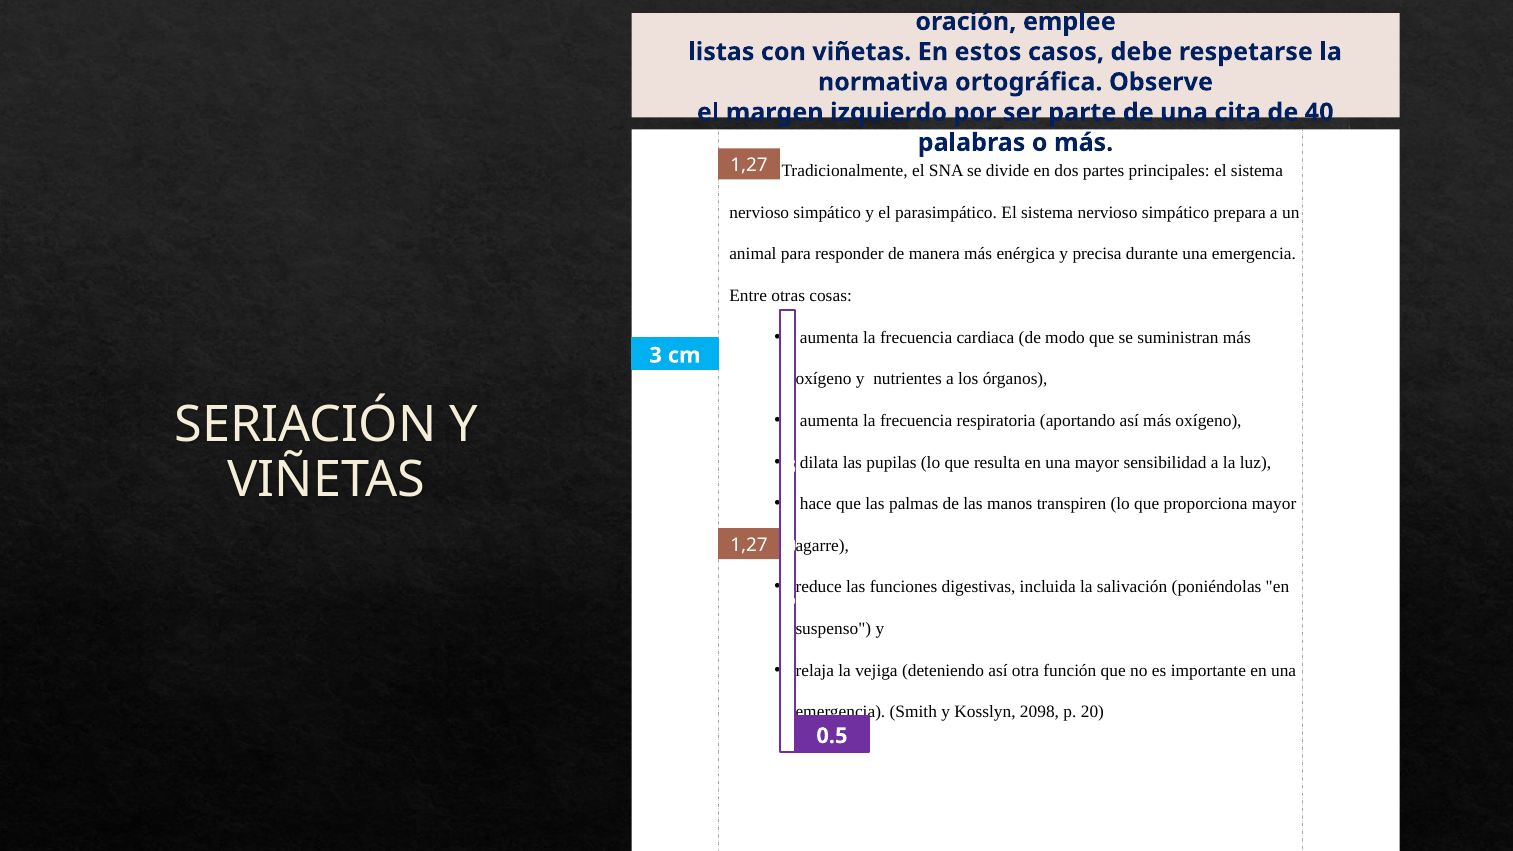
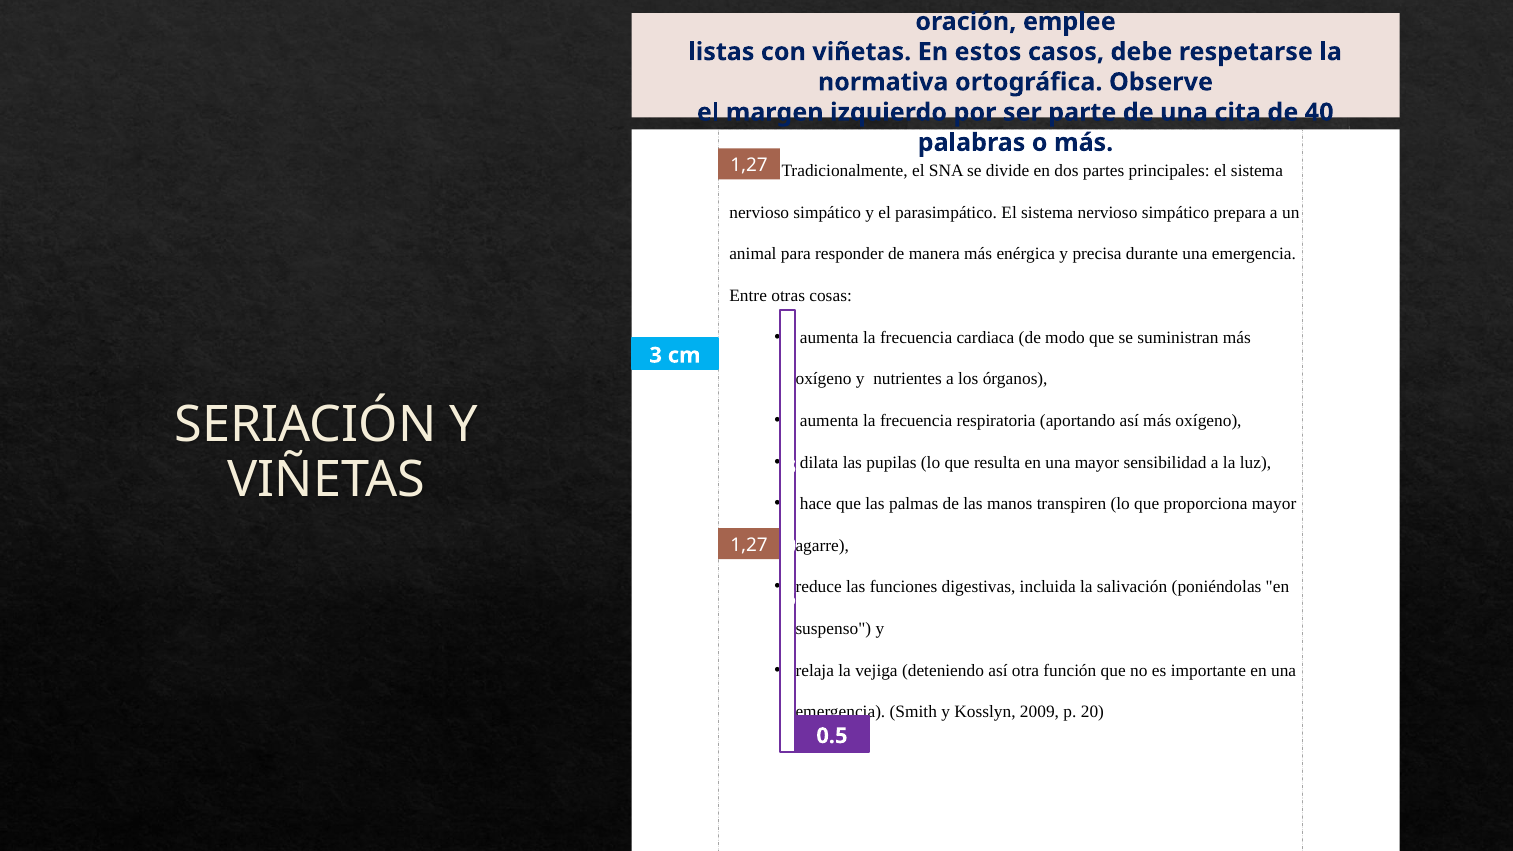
2098: 2098 -> 2009
